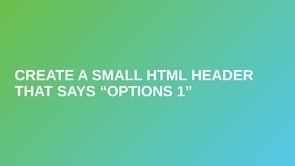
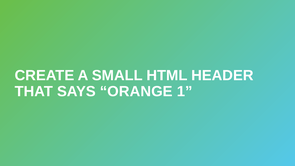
OPTIONS: OPTIONS -> ORANGE
